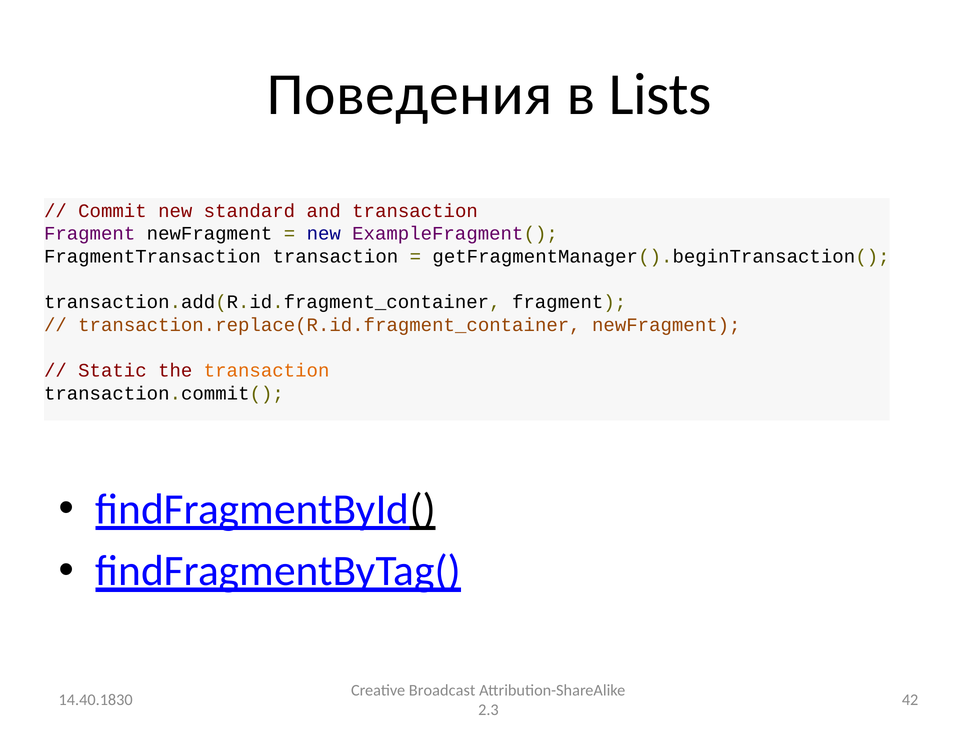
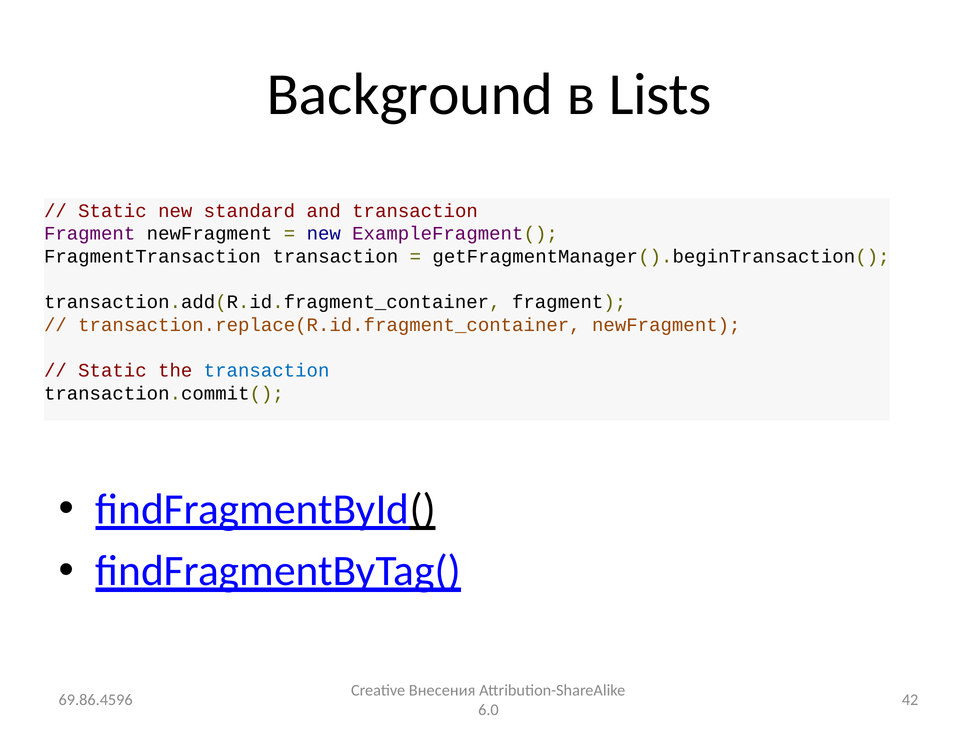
Поведения: Поведения -> Background
Commit at (112, 211): Commit -> Static
transaction at (267, 370) colour: orange -> blue
Broadcast: Broadcast -> Внесения
14.40.1830: 14.40.1830 -> 69.86.4596
2.3: 2.3 -> 6.0
